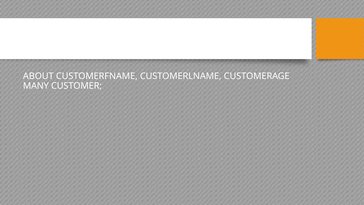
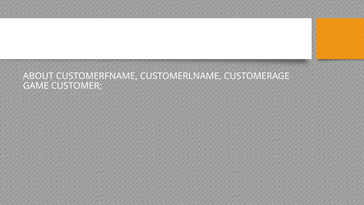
MANY: MANY -> GAME
